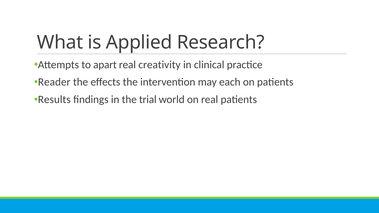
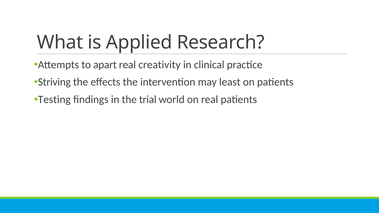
Reader: Reader -> Striving
each: each -> least
Results: Results -> Testing
